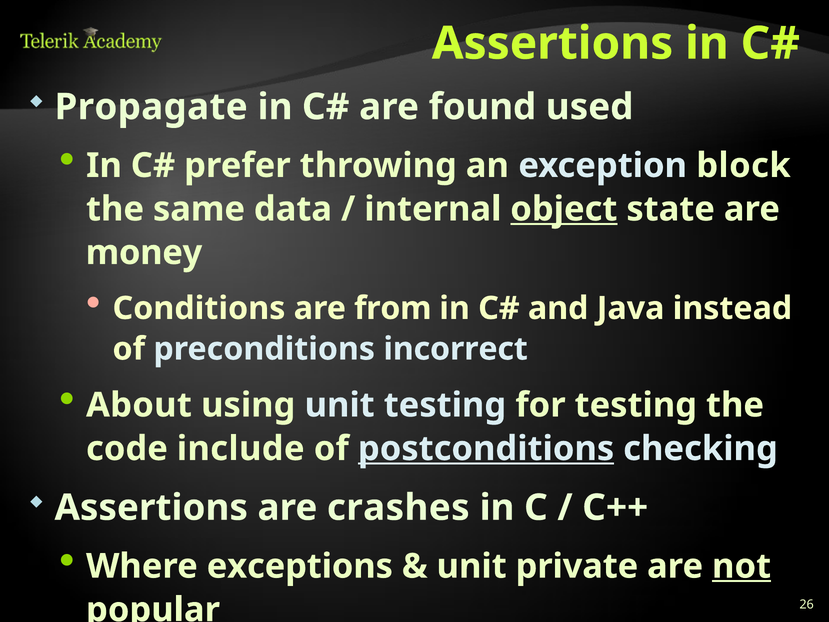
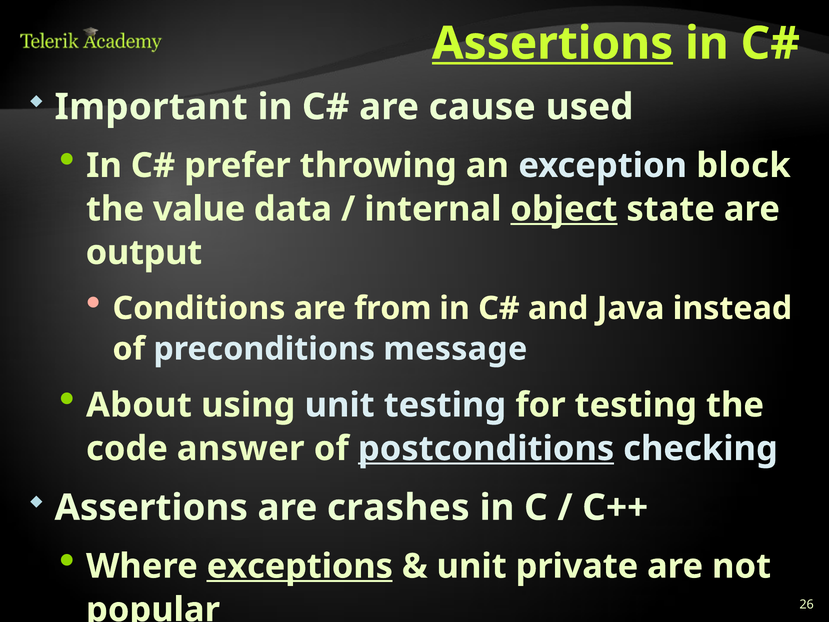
Assertions at (553, 44) underline: none -> present
Propagate: Propagate -> Important
found: found -> cause
same: same -> value
money: money -> output
incorrect: incorrect -> message
include: include -> answer
exceptions underline: none -> present
not underline: present -> none
